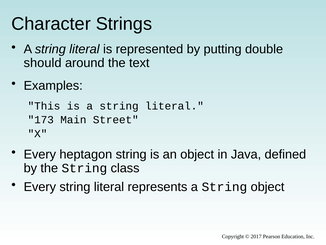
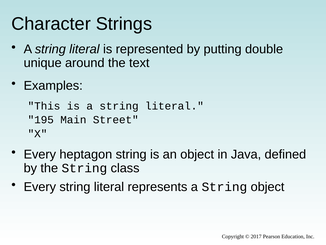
should: should -> unique
173: 173 -> 195
